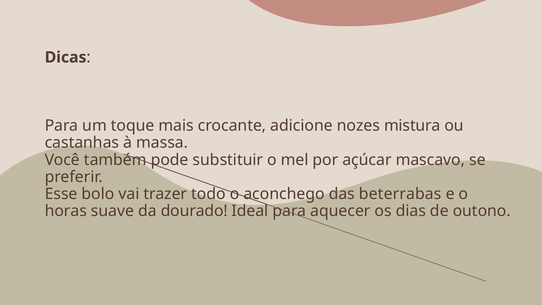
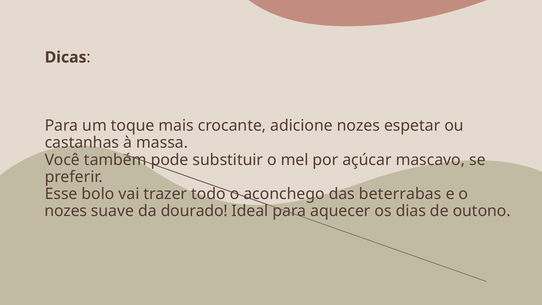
mistura: mistura -> espetar
horas at (66, 211): horas -> nozes
